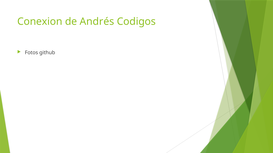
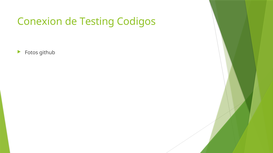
Andrés: Andrés -> Testing
